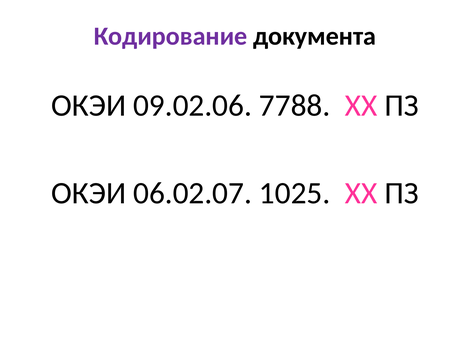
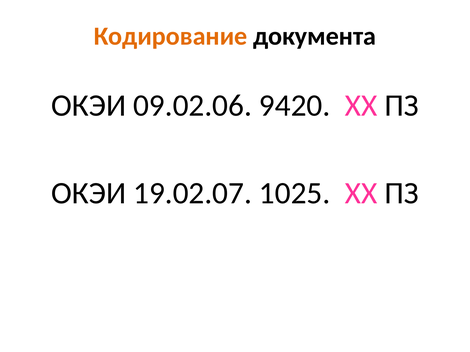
Кодирование colour: purple -> orange
7788: 7788 -> 9420
06.02.07: 06.02.07 -> 19.02.07
